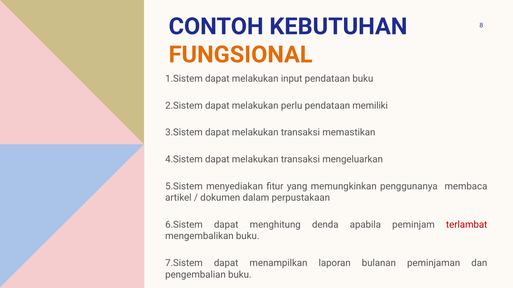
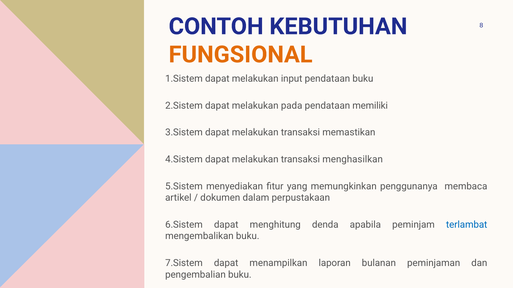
perlu: perlu -> pada
mengeluarkan: mengeluarkan -> menghasilkan
terlambat colour: red -> blue
